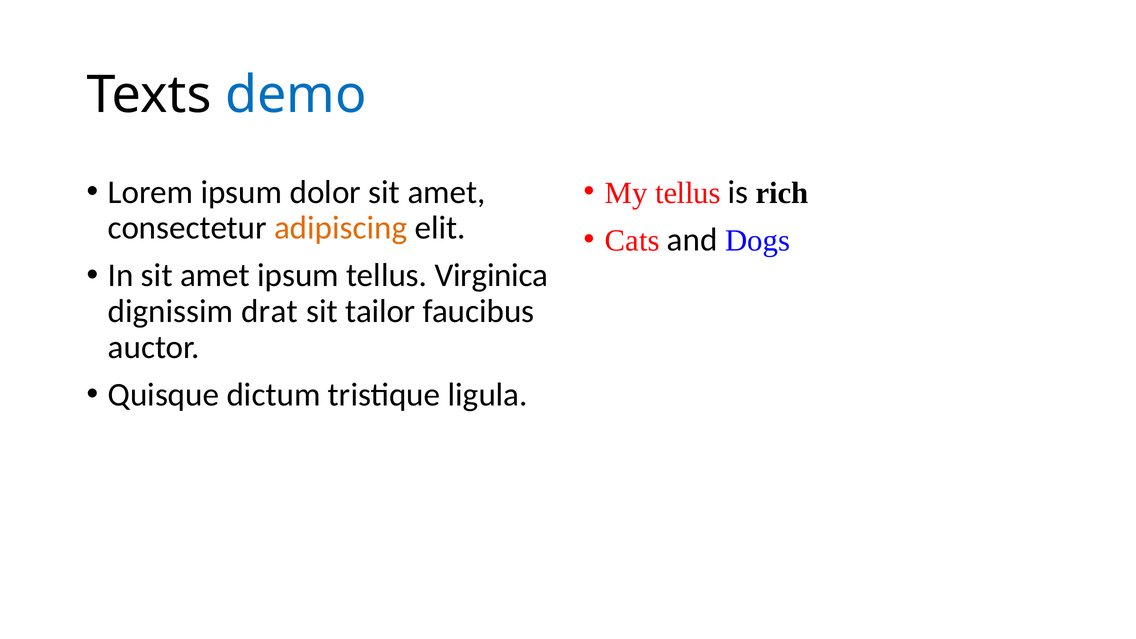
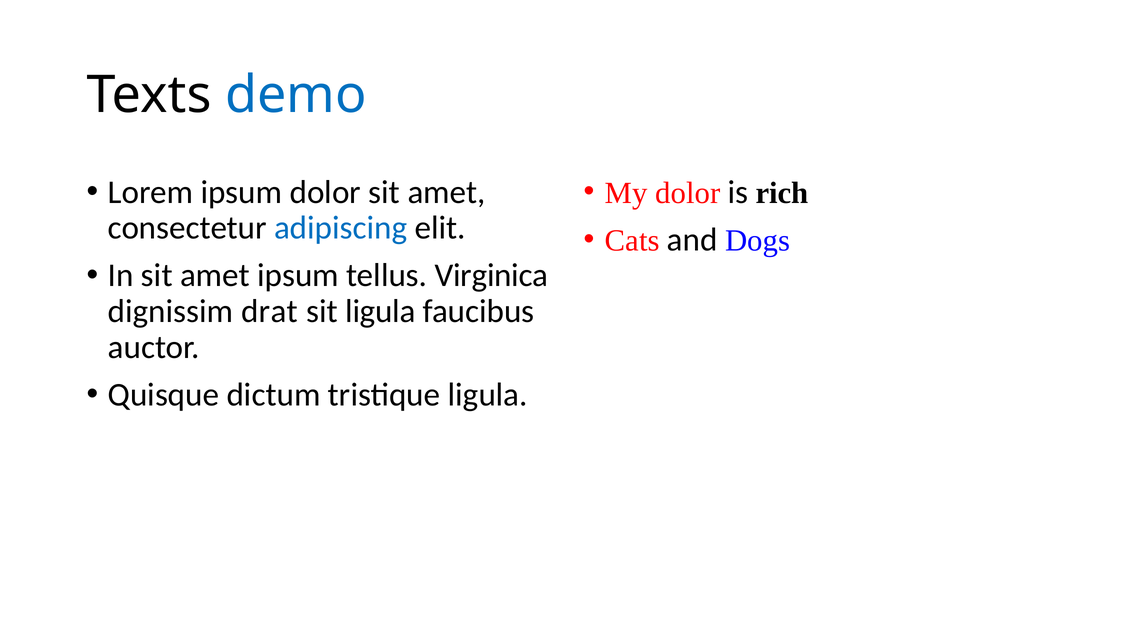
My tellus: tellus -> dolor
adipiscing colour: orange -> blue
sit tailor: tailor -> ligula
